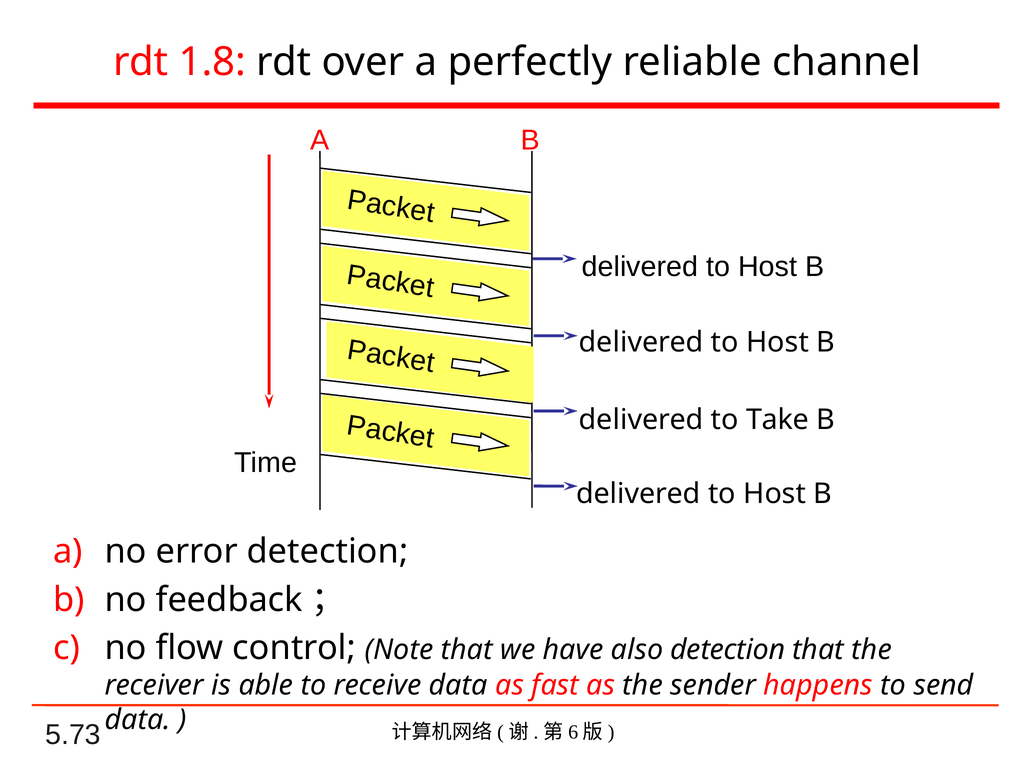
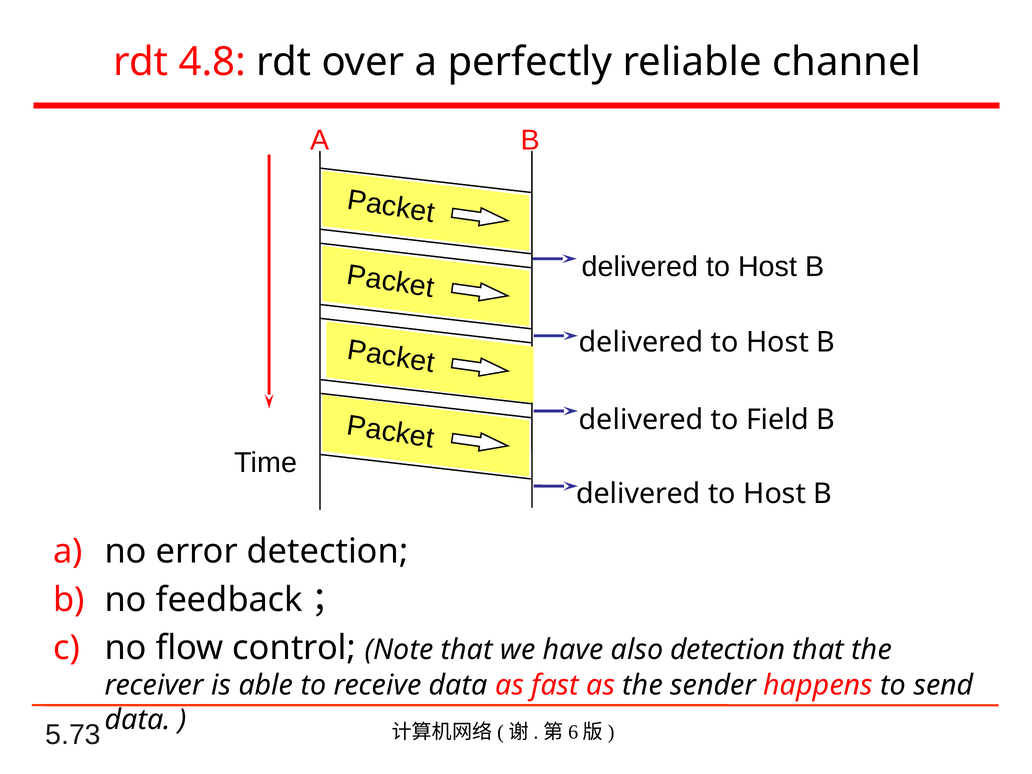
1.8: 1.8 -> 4.8
Take: Take -> Field
